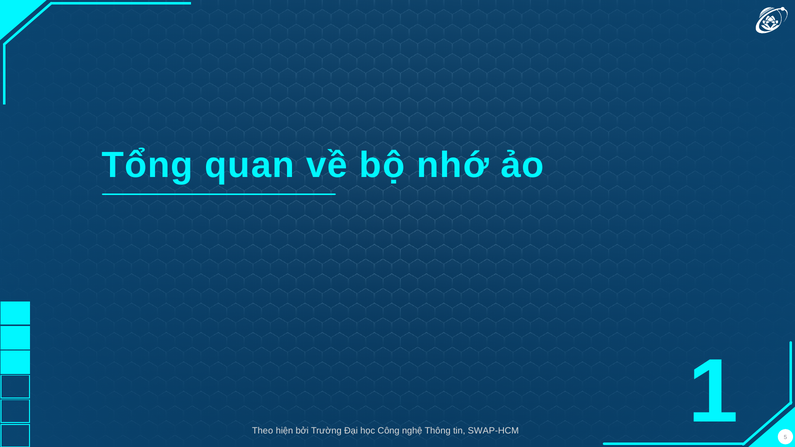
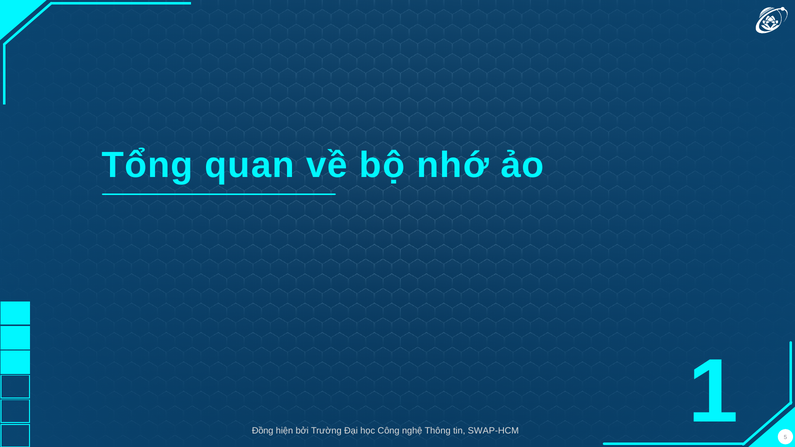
Theo: Theo -> Đồng
